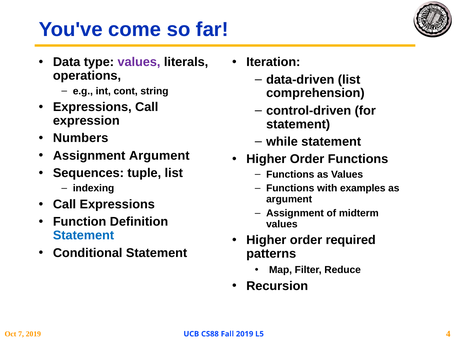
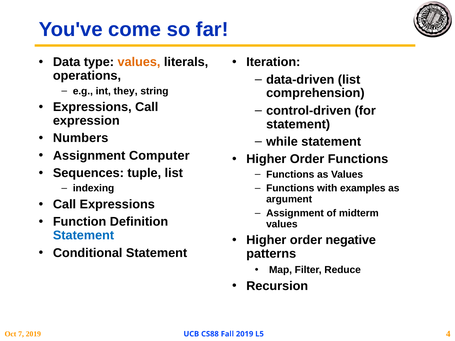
values at (139, 62) colour: purple -> orange
cont: cont -> they
Assignment Argument: Argument -> Computer
required: required -> negative
